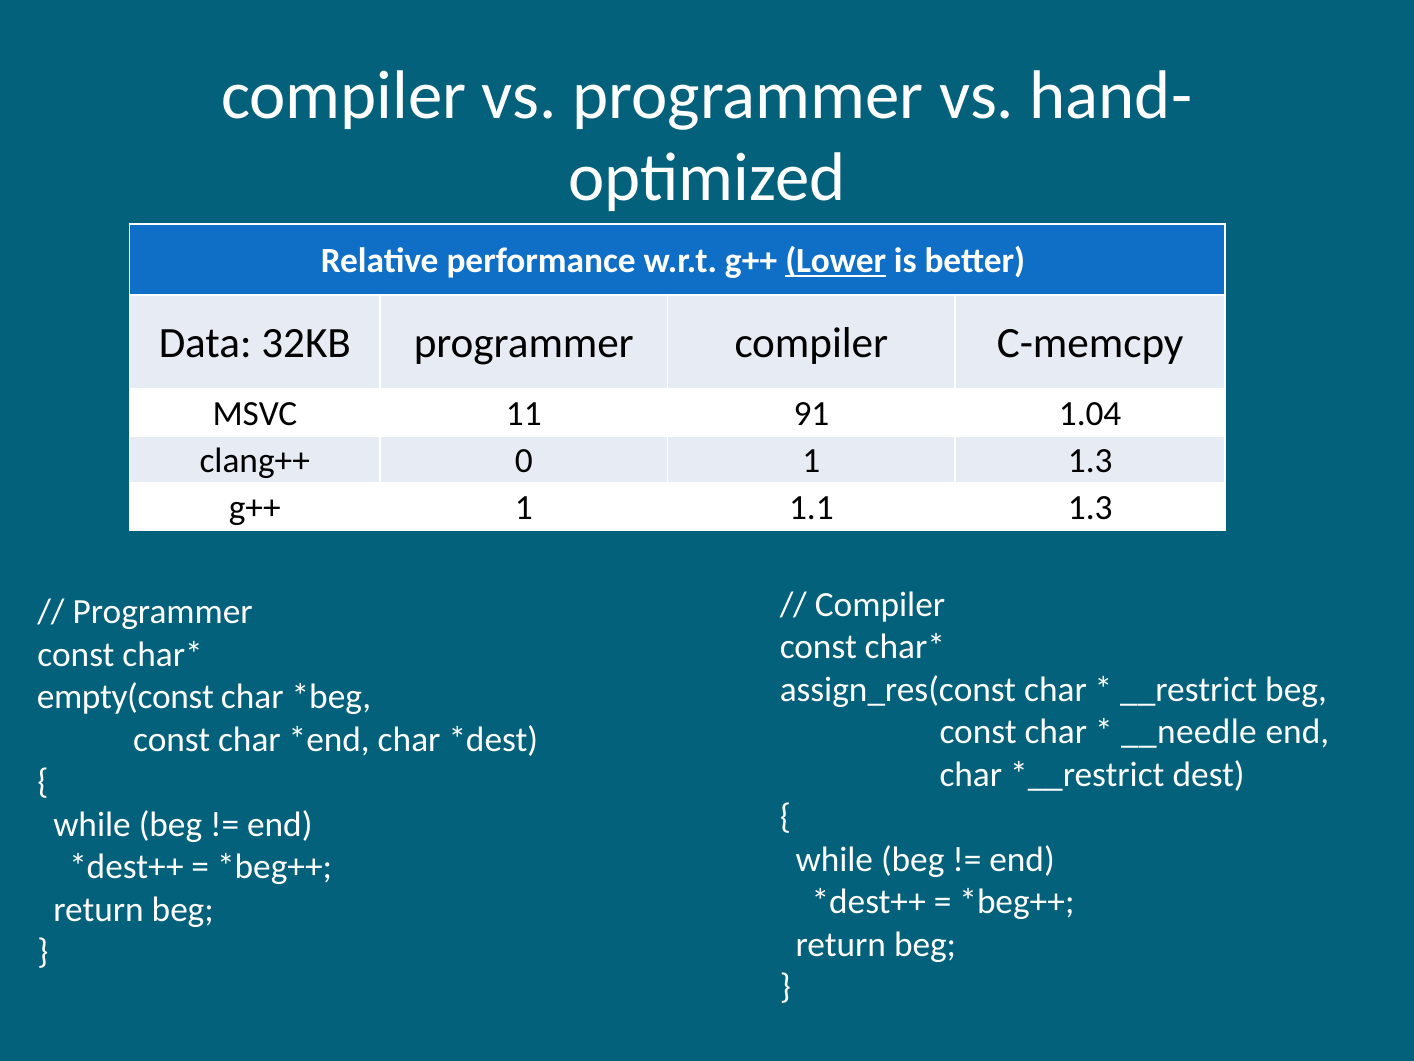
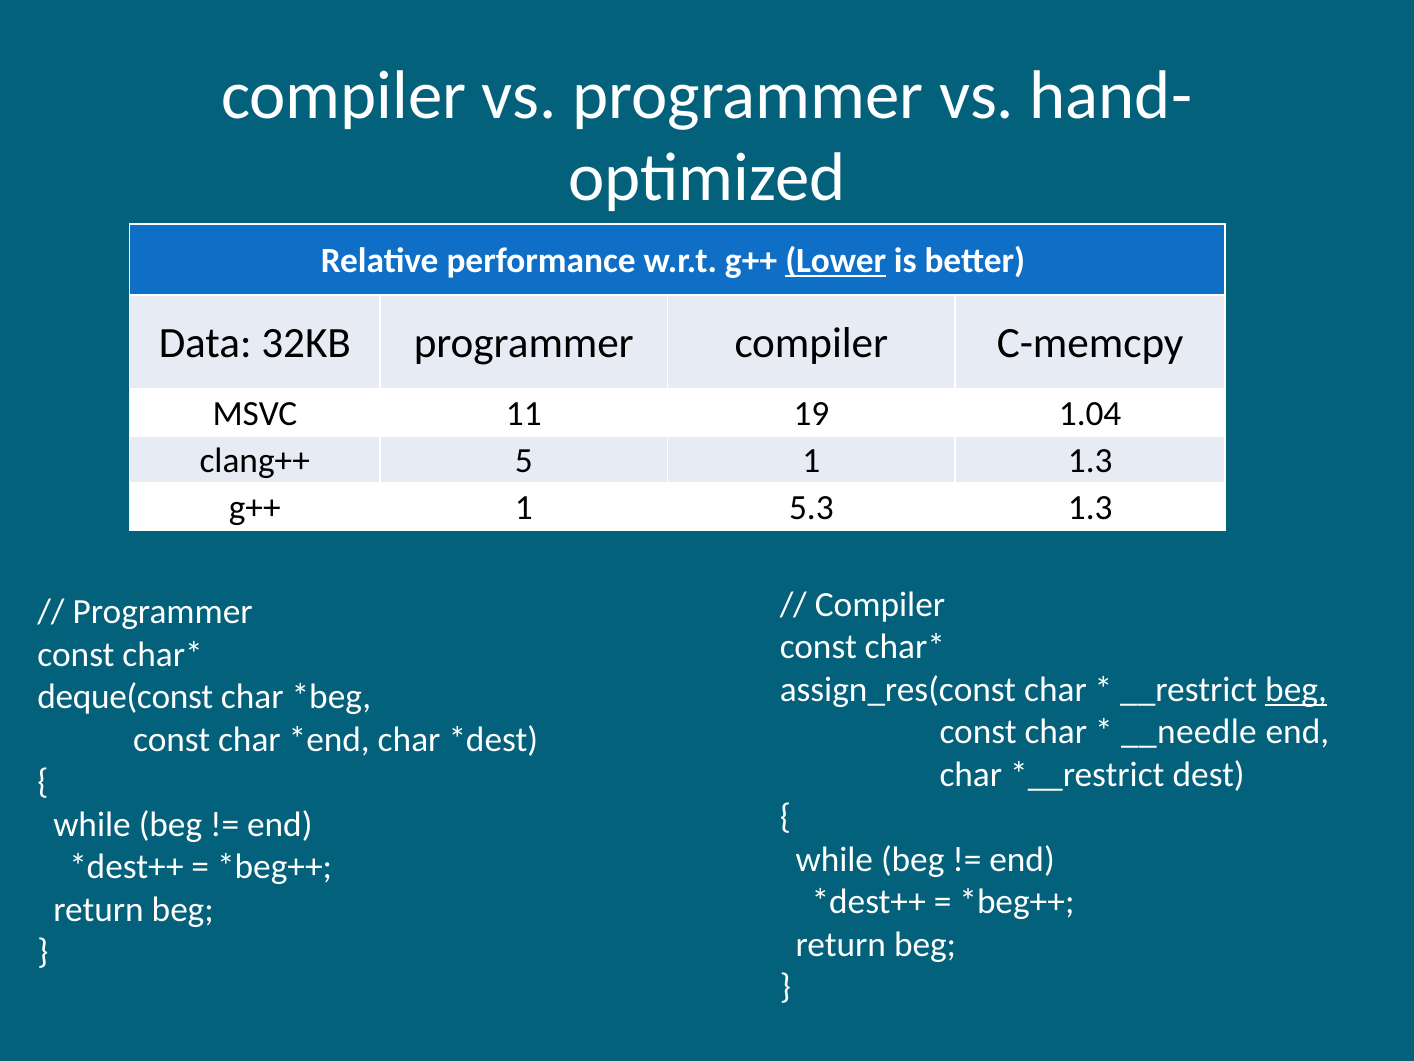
91: 91 -> 19
0: 0 -> 5
1.1: 1.1 -> 5.3
beg at (1296, 689) underline: none -> present
empty(const: empty(const -> deque(const
